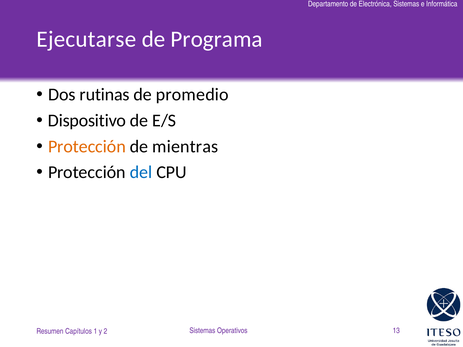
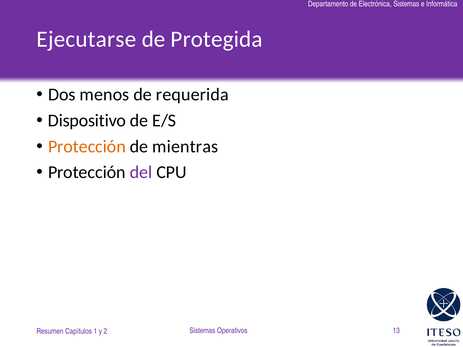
Programa: Programa -> Protegida
rutinas: rutinas -> menos
promedio: promedio -> requerida
del colour: blue -> purple
